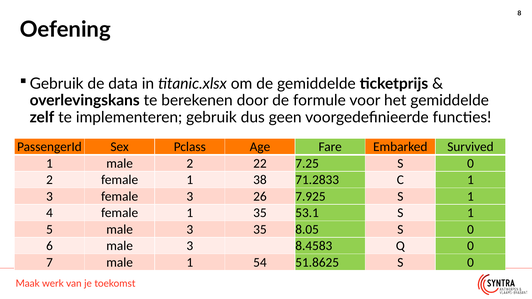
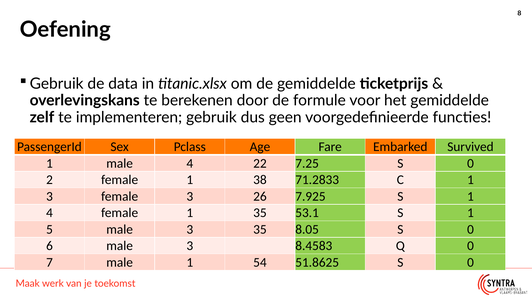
male 2: 2 -> 4
